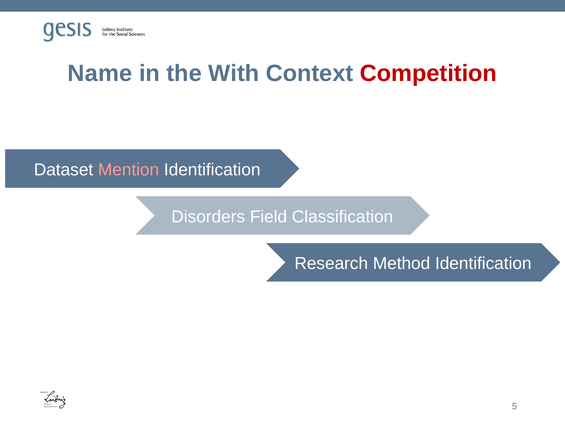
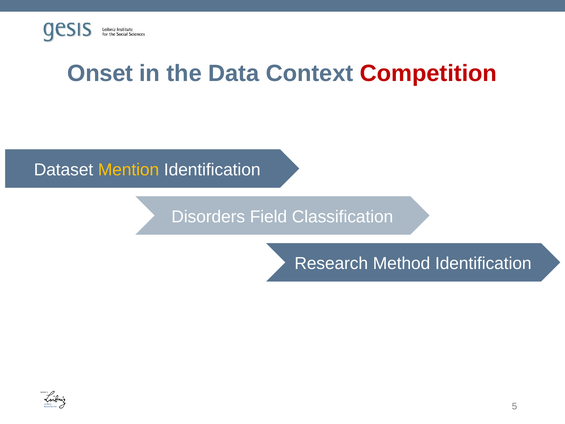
Name: Name -> Onset
With: With -> Data
Mention colour: pink -> yellow
